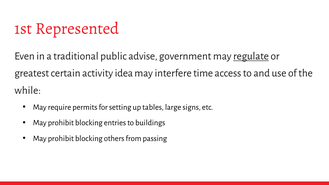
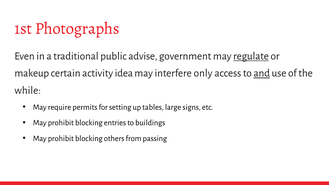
Represented: Represented -> Photographs
greatest: greatest -> makeup
time: time -> only
and underline: none -> present
